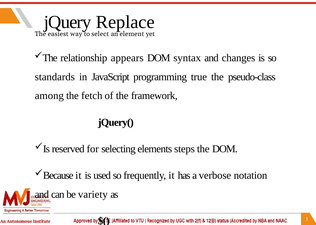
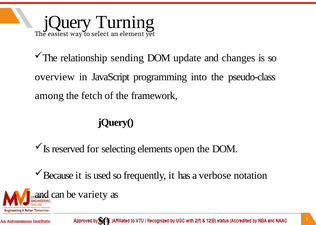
Replace: Replace -> Turning
appears: appears -> sending
syntax: syntax -> update
standards: standards -> overview
true: true -> into
steps: steps -> open
